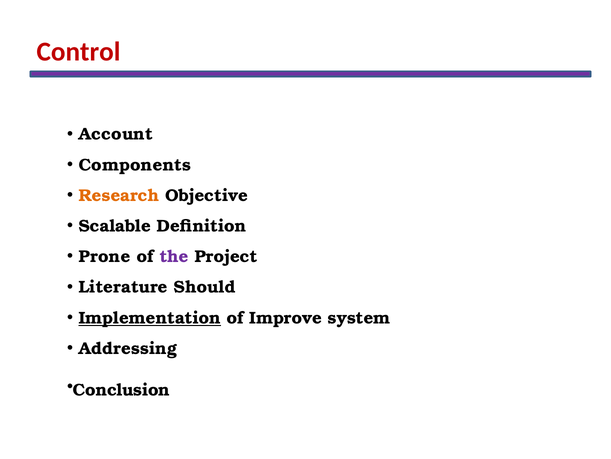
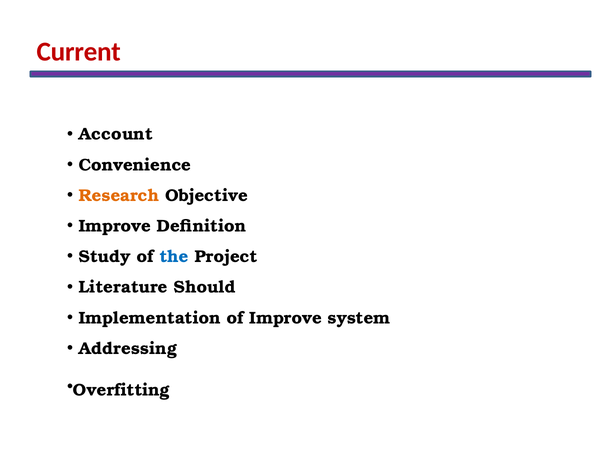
Control: Control -> Current
Components: Components -> Convenience
Scalable at (115, 226): Scalable -> Improve
Prone: Prone -> Study
the colour: purple -> blue
Implementation underline: present -> none
Conclusion: Conclusion -> Overfitting
